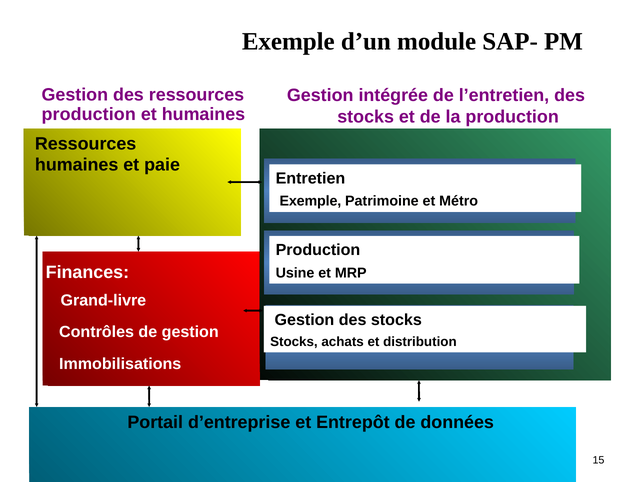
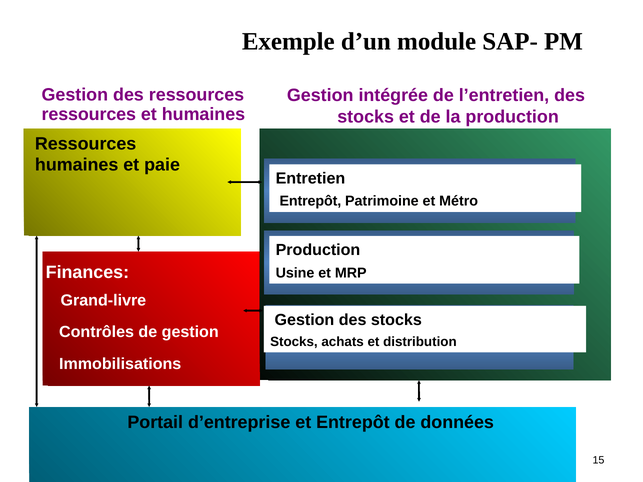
production at (89, 114): production -> ressources
Exemple at (310, 201): Exemple -> Entrepôt
